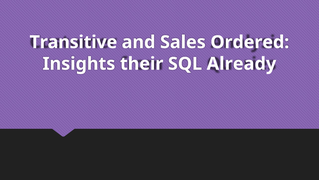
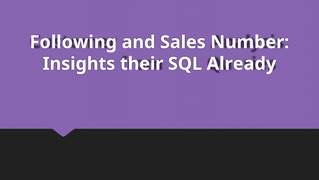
Transitive: Transitive -> Following
Ordered: Ordered -> Number
